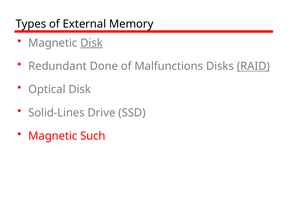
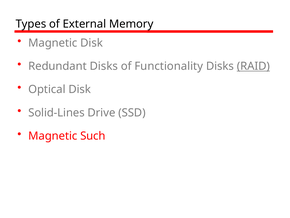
Disk at (92, 43) underline: present -> none
Redundant Done: Done -> Disks
Malfunctions: Malfunctions -> Functionality
